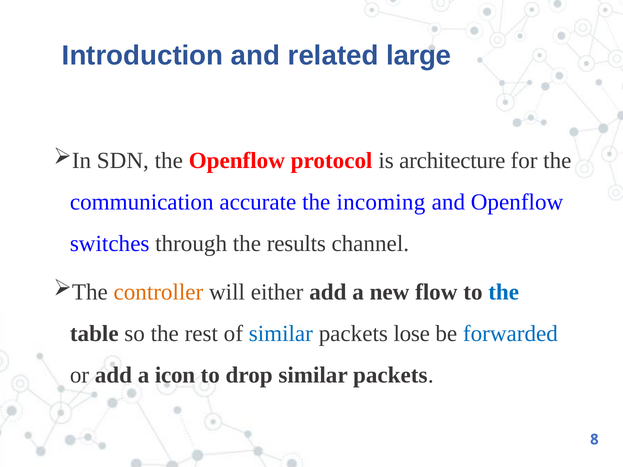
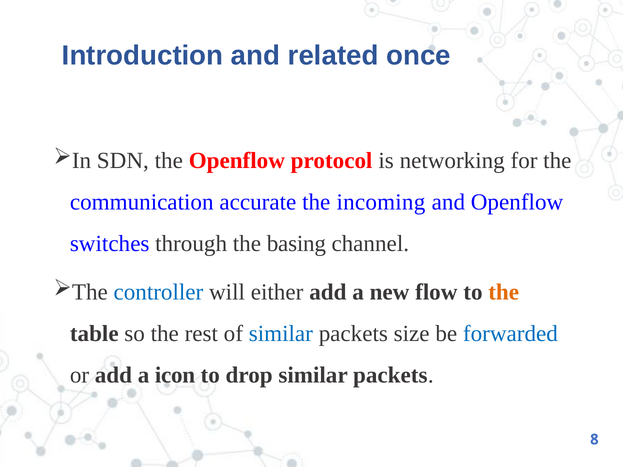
large: large -> once
architecture: architecture -> networking
results: results -> basing
controller colour: orange -> blue
the at (504, 292) colour: blue -> orange
lose: lose -> size
